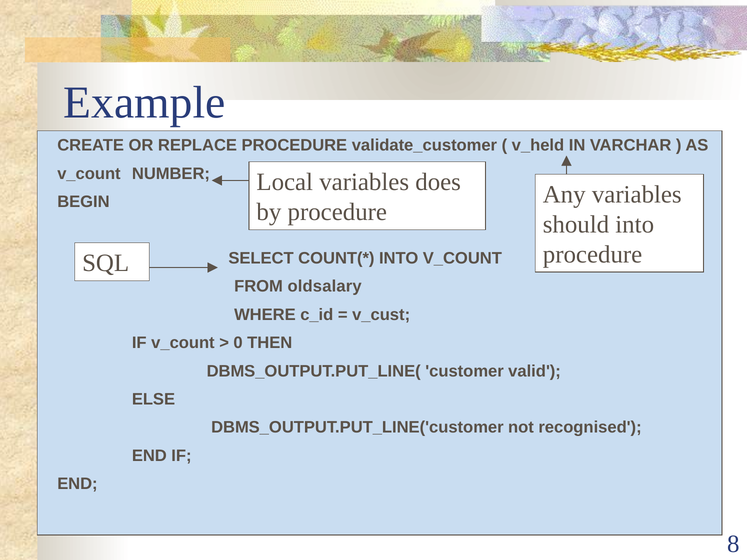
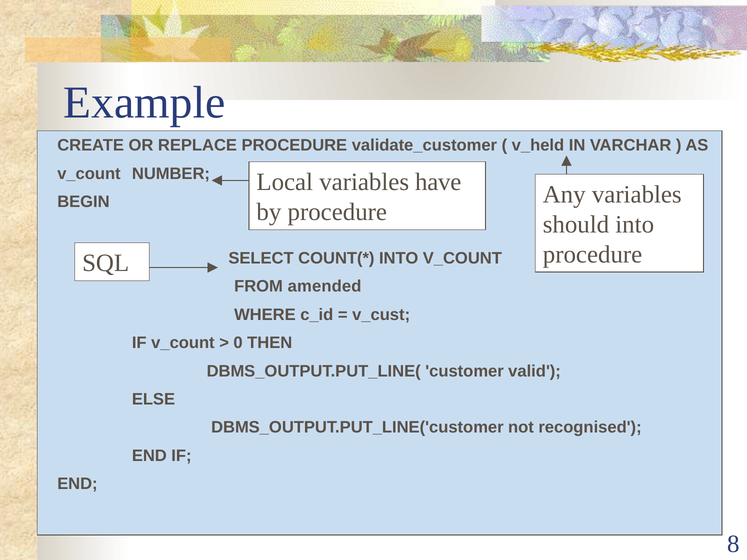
does: does -> have
oldsalary: oldsalary -> amended
